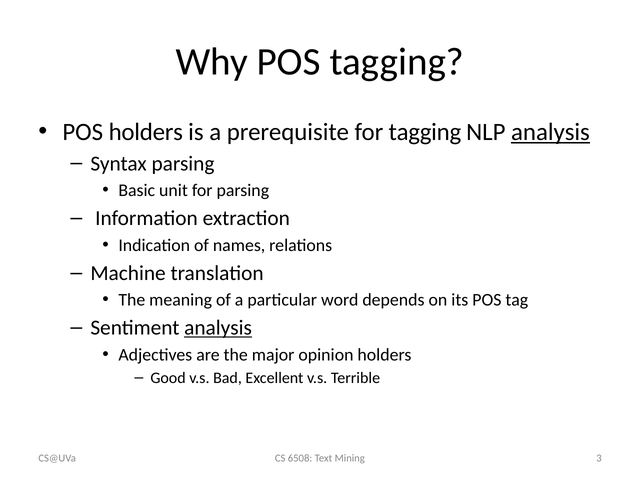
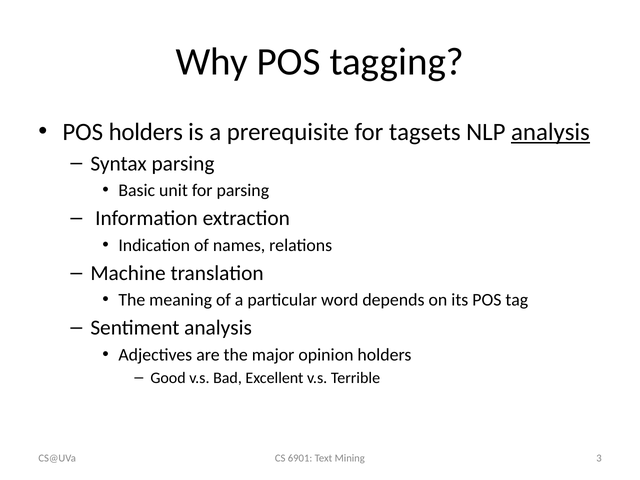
for tagging: tagging -> tagsets
analysis at (218, 328) underline: present -> none
6508: 6508 -> 6901
